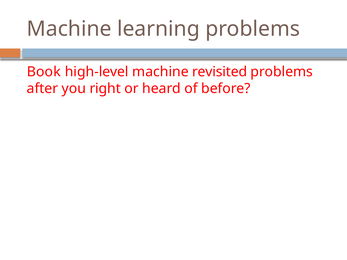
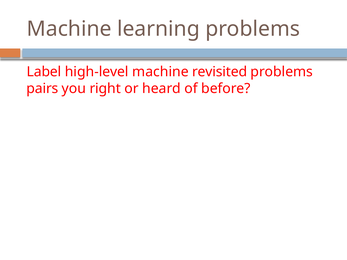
Book: Book -> Label
after: after -> pairs
